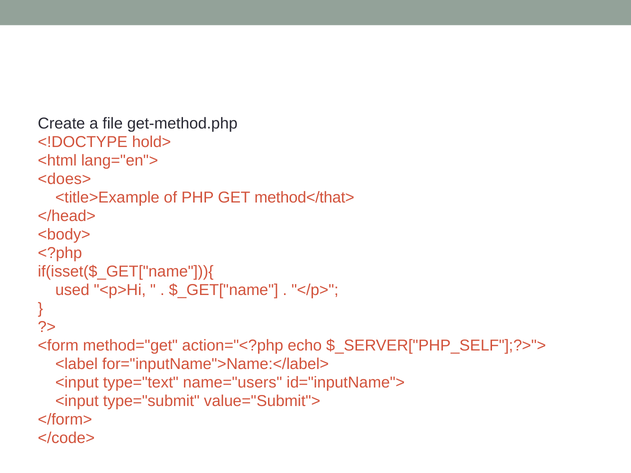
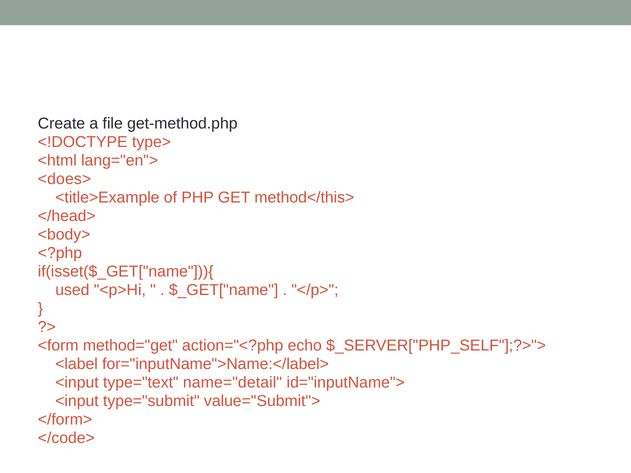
hold>: hold> -> type>
method</that>: method</that> -> method</this>
name="users: name="users -> name="detail
